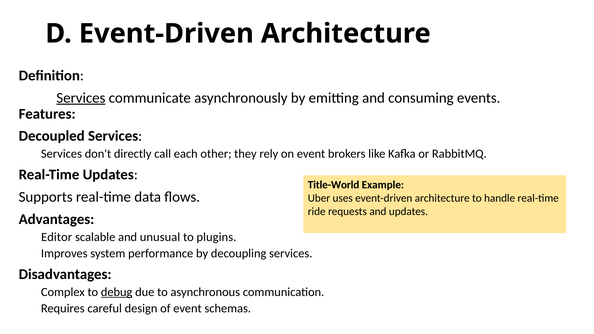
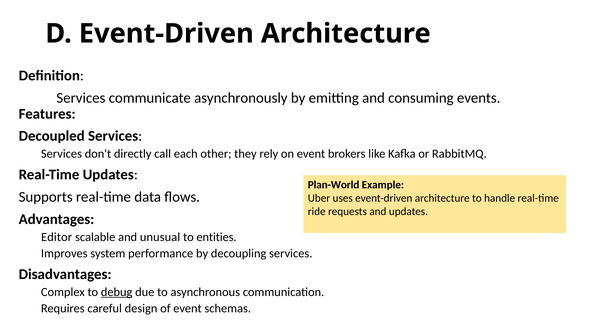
Services at (81, 98) underline: present -> none
Title-World: Title-World -> Plan-World
plugins: plugins -> entities
